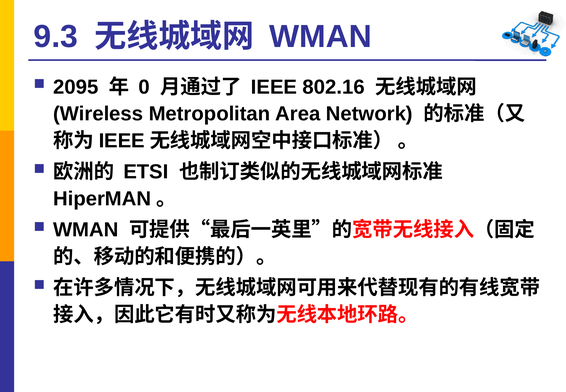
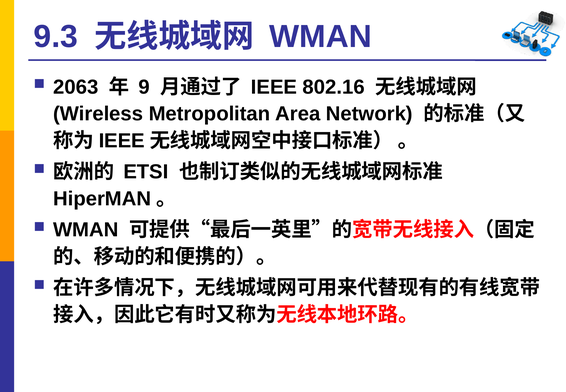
2095: 2095 -> 2063
0: 0 -> 9
